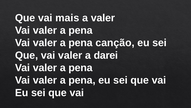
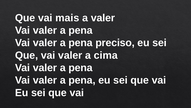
canção: canção -> preciso
darei: darei -> cima
